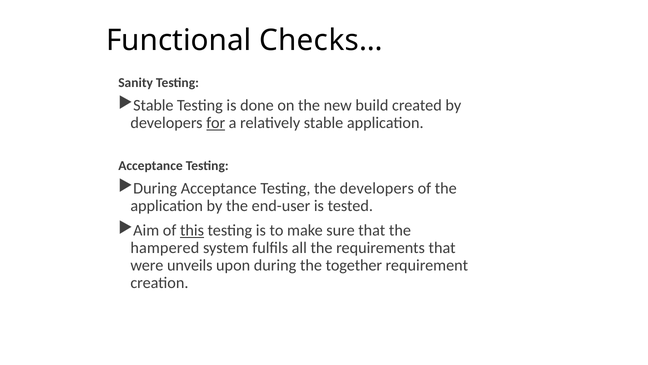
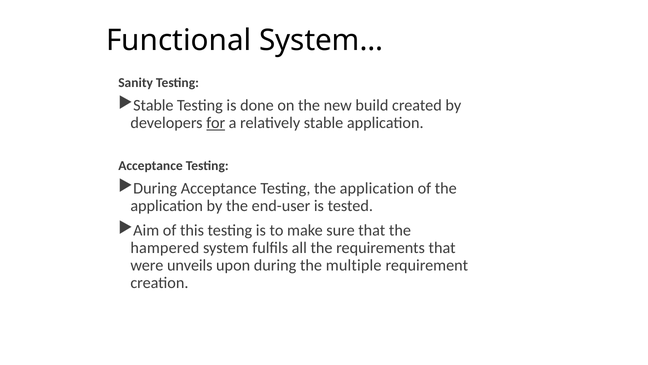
Checks…: Checks… -> System…
Testing the developers: developers -> application
this underline: present -> none
together: together -> multiple
